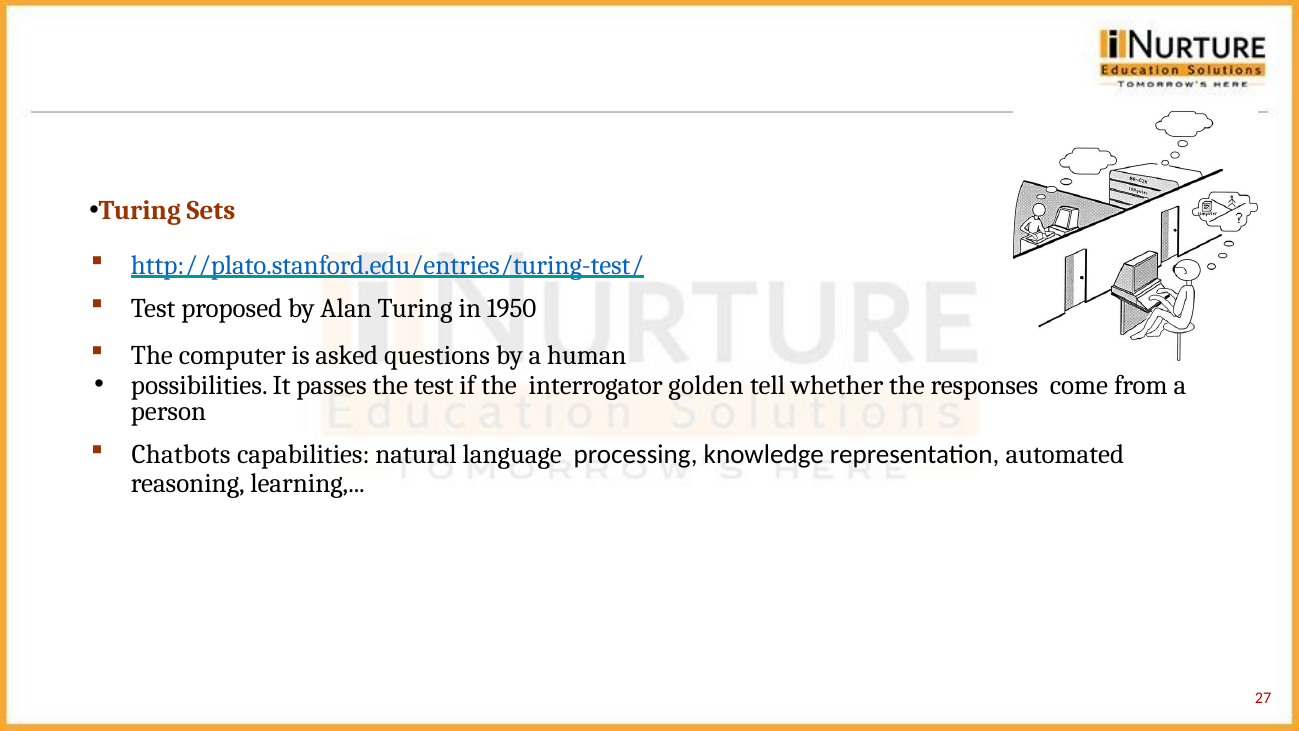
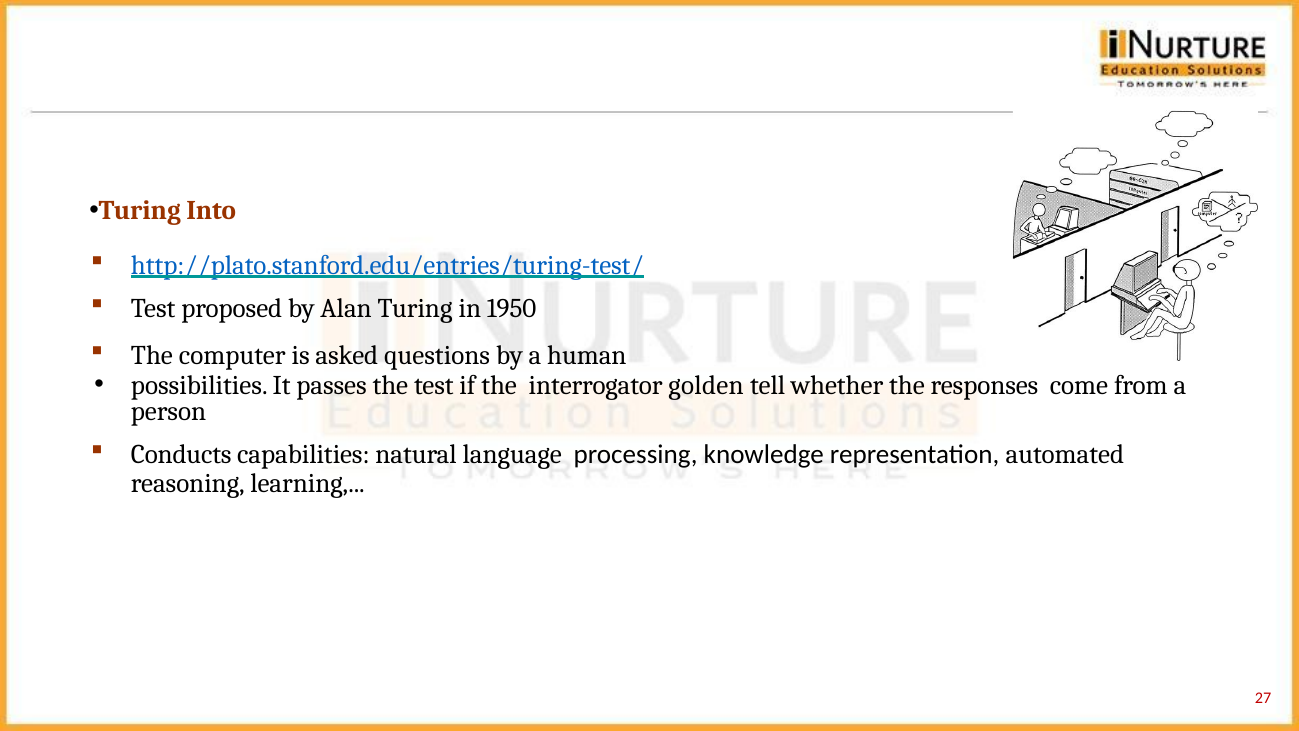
Sets: Sets -> Into
Chatbots: Chatbots -> Conducts
